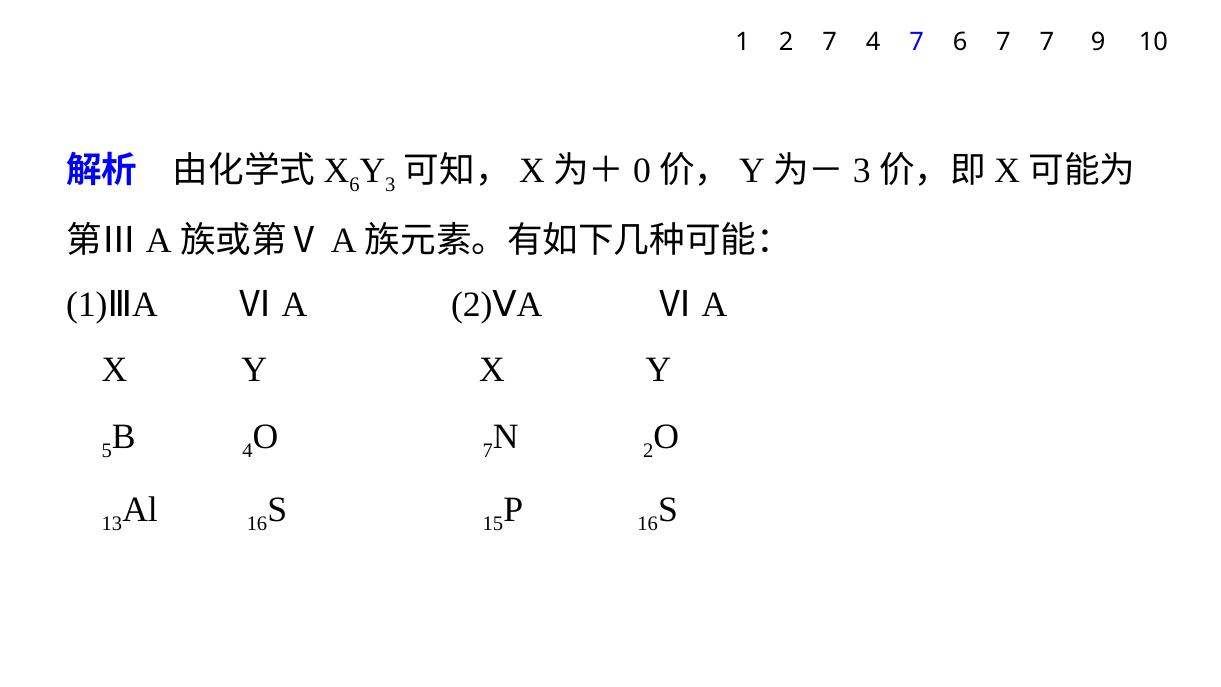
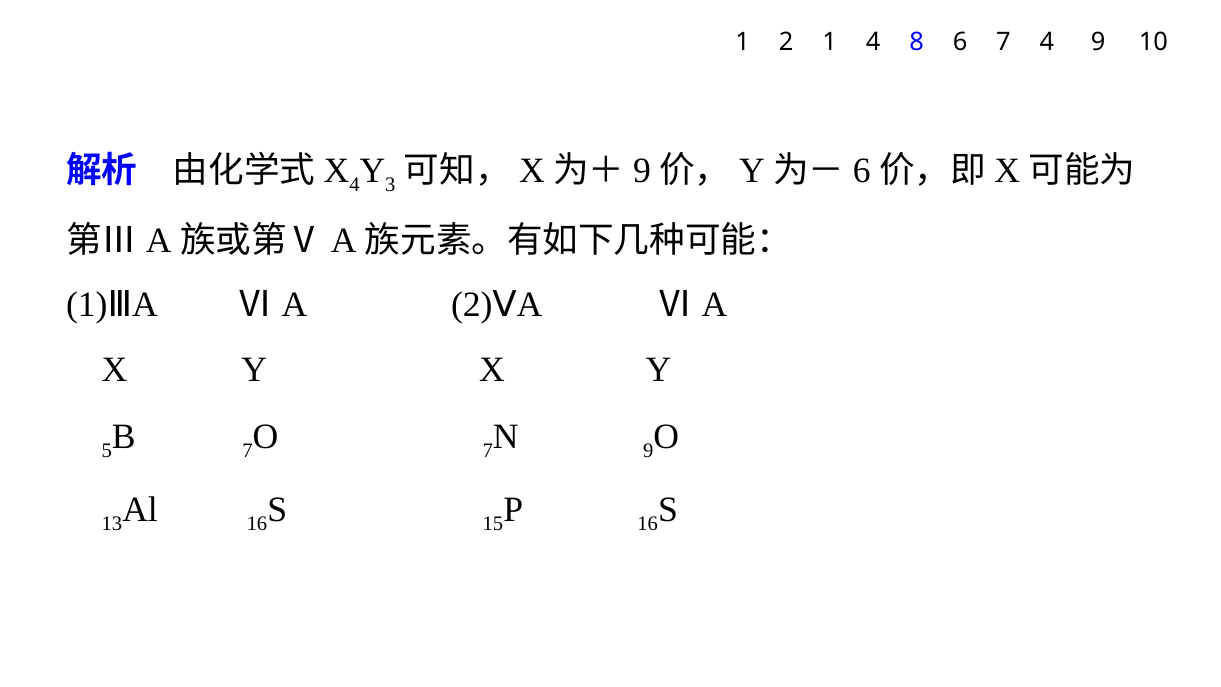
2 7: 7 -> 1
4 7: 7 -> 8
7 7: 7 -> 4
X 6: 6 -> 4
0 at (642, 171): 0 -> 9
3 at (862, 171): 3 -> 6
4 at (247, 450): 4 -> 7
2 at (648, 450): 2 -> 9
